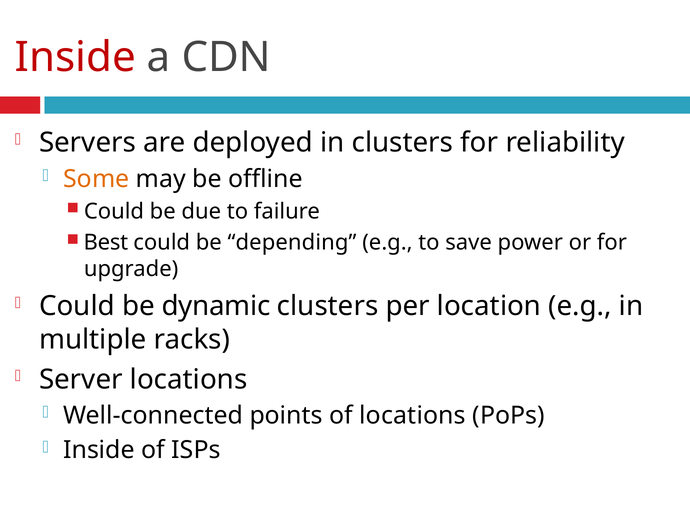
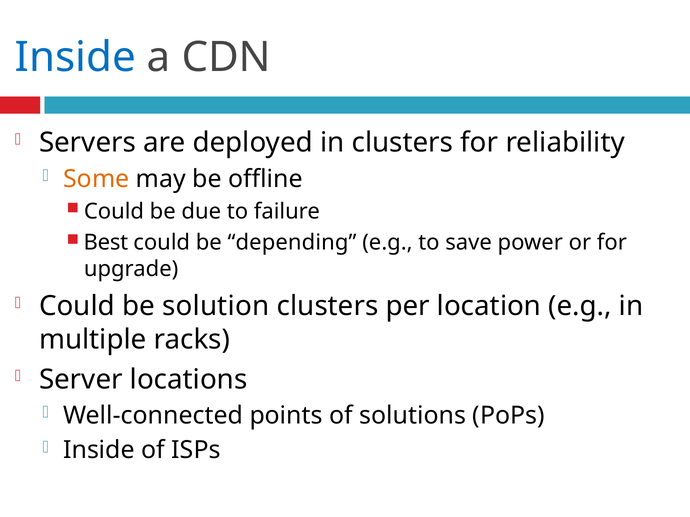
Inside at (75, 58) colour: red -> blue
dynamic: dynamic -> solution
of locations: locations -> solutions
